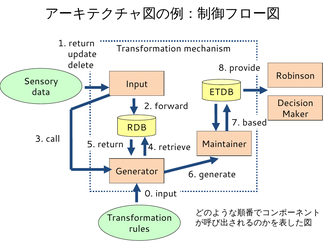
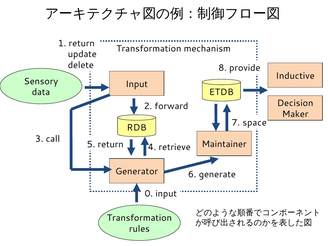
Robinson: Robinson -> Inductive
based: based -> space
